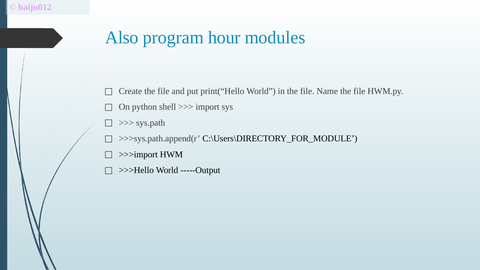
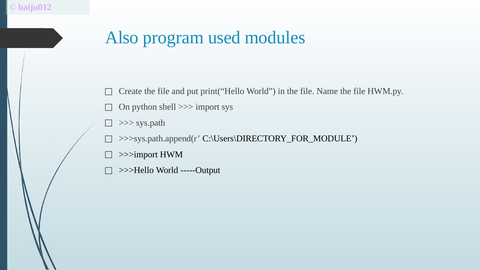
hour: hour -> used
